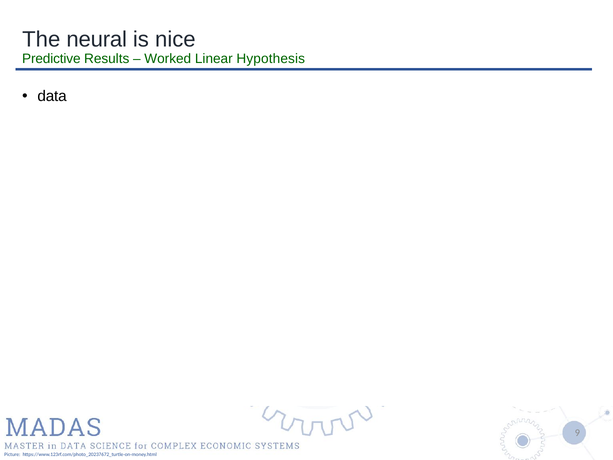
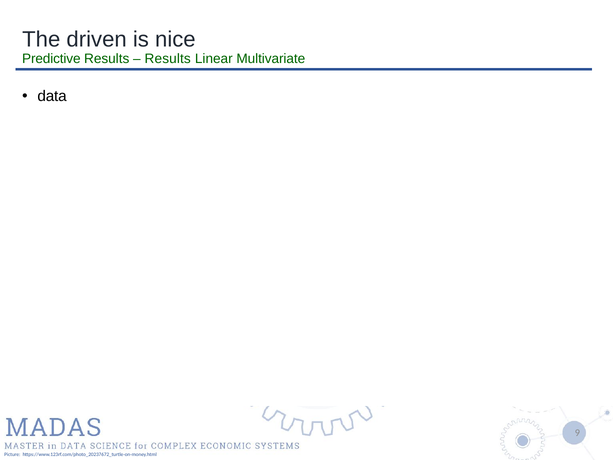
neural: neural -> driven
Worked at (168, 59): Worked -> Results
Hypothesis: Hypothesis -> Multivariate
